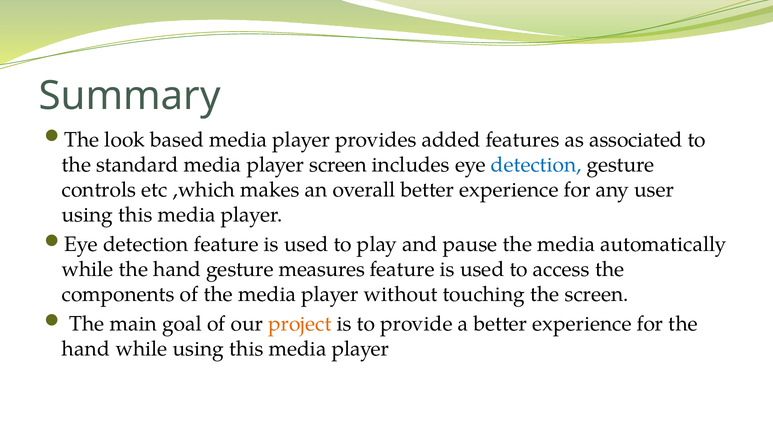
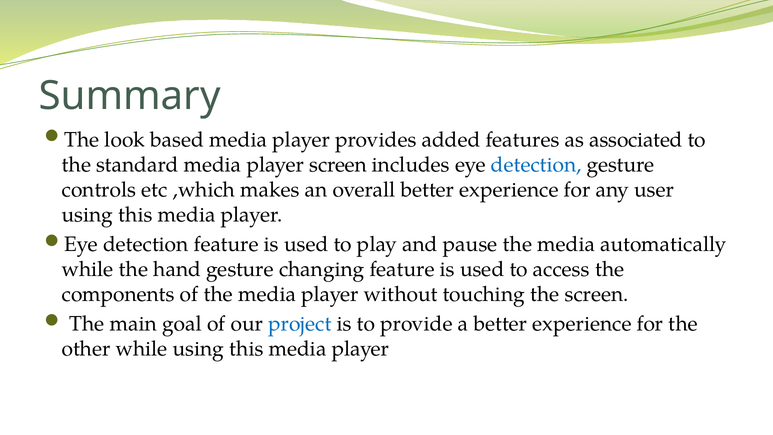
measures: measures -> changing
project colour: orange -> blue
hand at (86, 349): hand -> other
